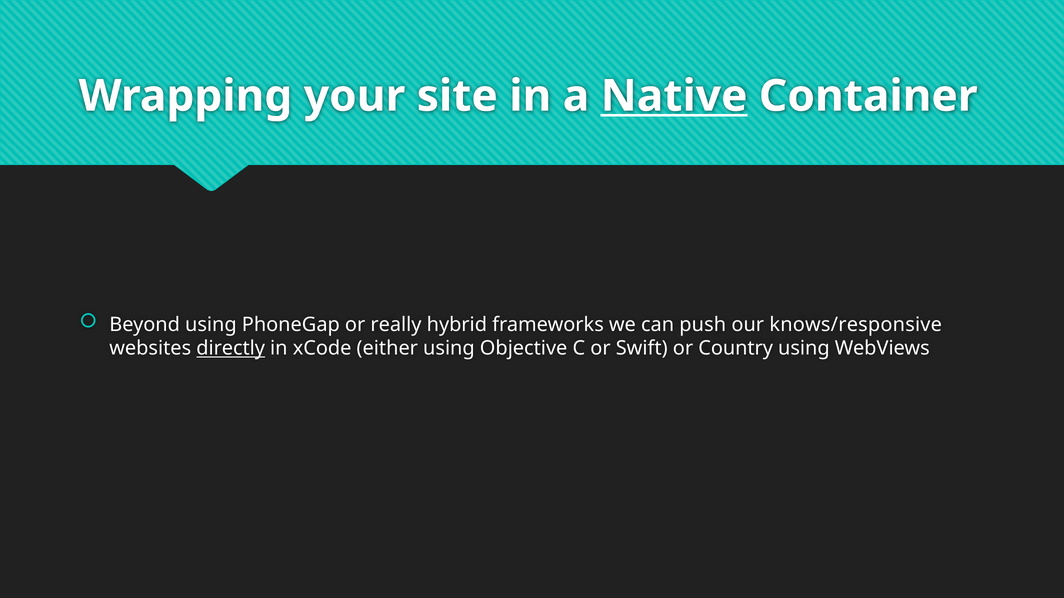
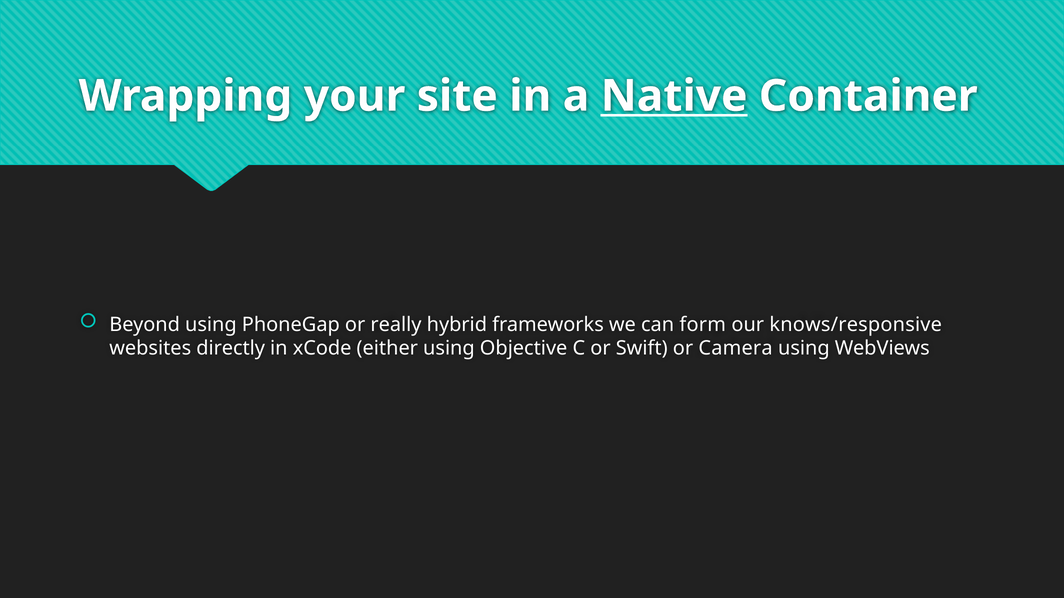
push: push -> form
directly underline: present -> none
Country: Country -> Camera
